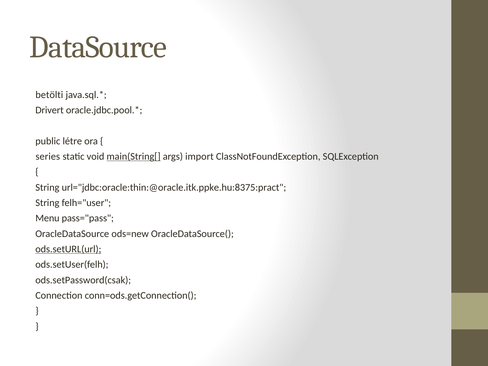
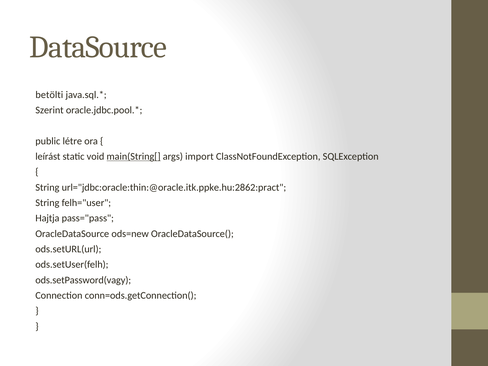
Drivert: Drivert -> Szerint
series: series -> leírást
url="jdbc:oracle:thin:@oracle.itk.ppke.hu:8375:pract: url="jdbc:oracle:thin:@oracle.itk.ppke.hu:8375:pract -> url="jdbc:oracle:thin:@oracle.itk.ppke.hu:2862:pract
Menu: Menu -> Hajtja
ods.setURL(url underline: present -> none
ods.setPassword(csak: ods.setPassword(csak -> ods.setPassword(vagy
